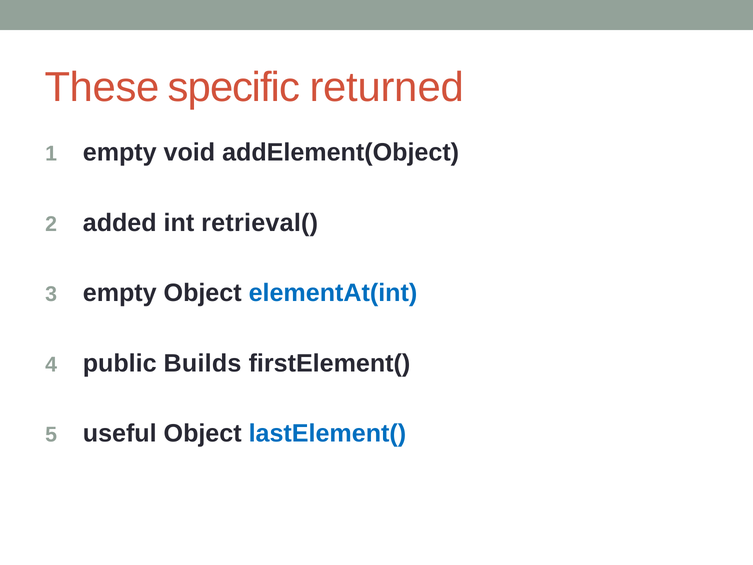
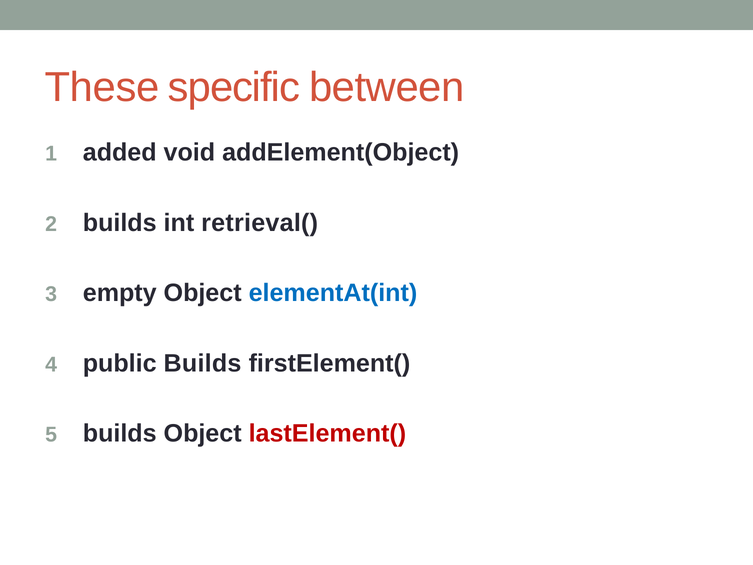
returned: returned -> between
empty at (120, 152): empty -> added
added at (120, 223): added -> builds
useful at (120, 433): useful -> builds
lastElement( colour: blue -> red
